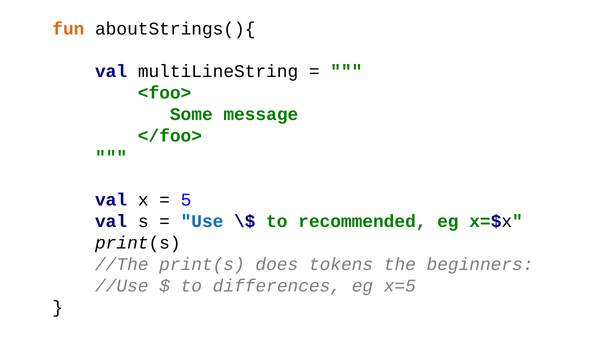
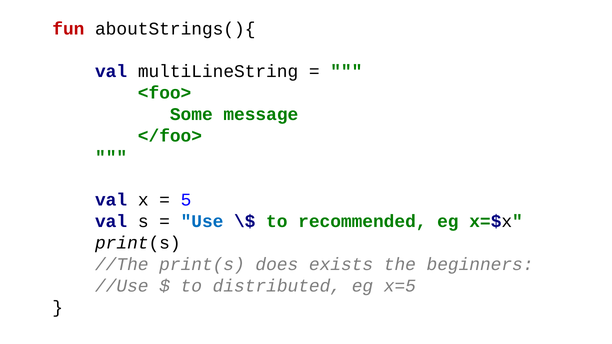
fun colour: orange -> red
tokens: tokens -> exists
differences: differences -> distributed
